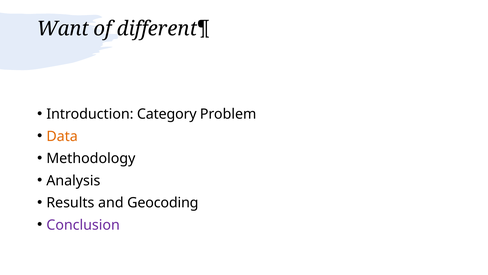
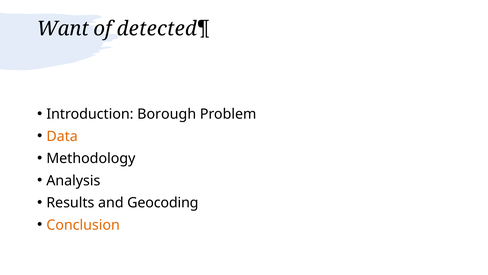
different¶: different¶ -> detected¶
Category: Category -> Borough
Conclusion colour: purple -> orange
